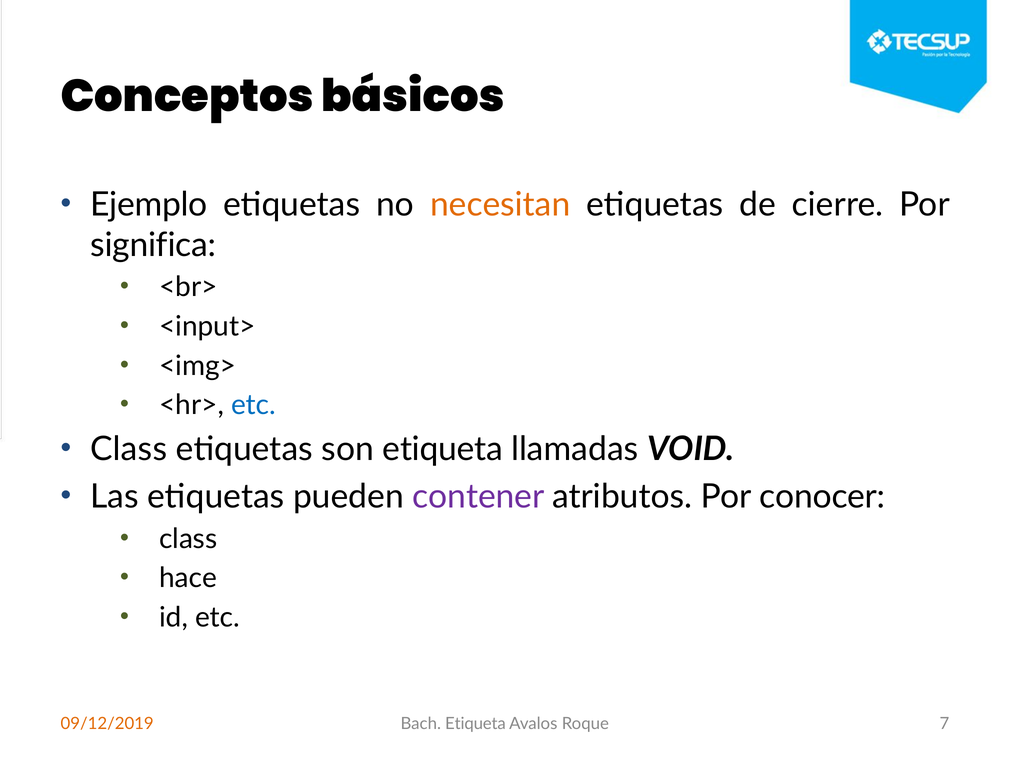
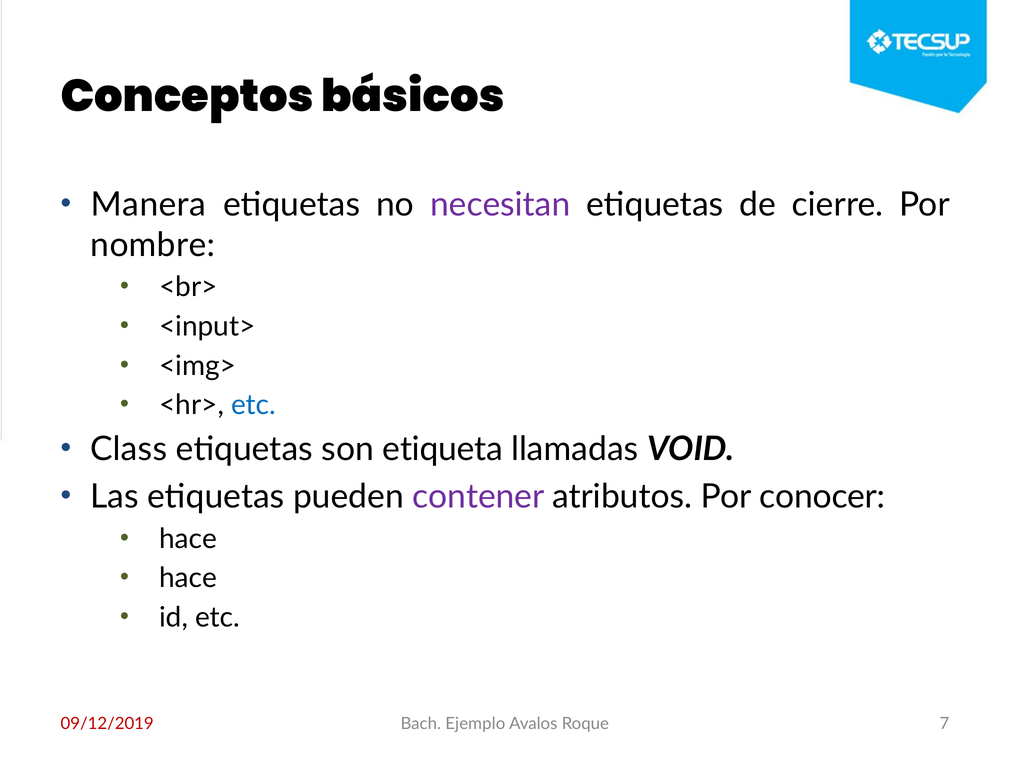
Ejemplo: Ejemplo -> Manera
necesitan colour: orange -> purple
significa: significa -> nombre
class at (188, 538): class -> hace
09/12/2019 colour: orange -> red
Bach Etiqueta: Etiqueta -> Ejemplo
